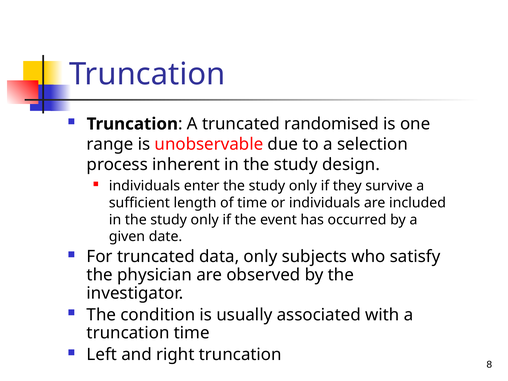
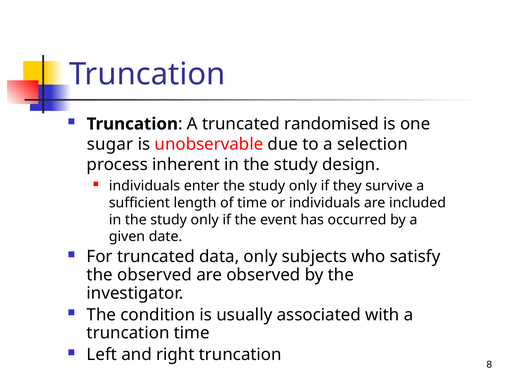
range: range -> sugar
the physician: physician -> observed
